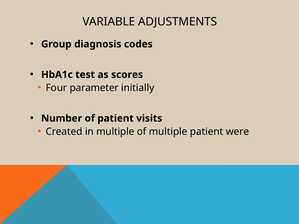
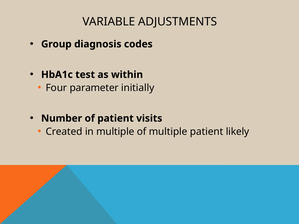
scores: scores -> within
were: were -> likely
